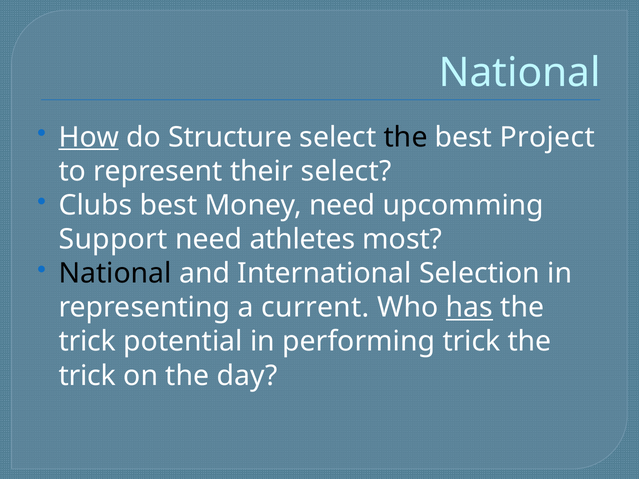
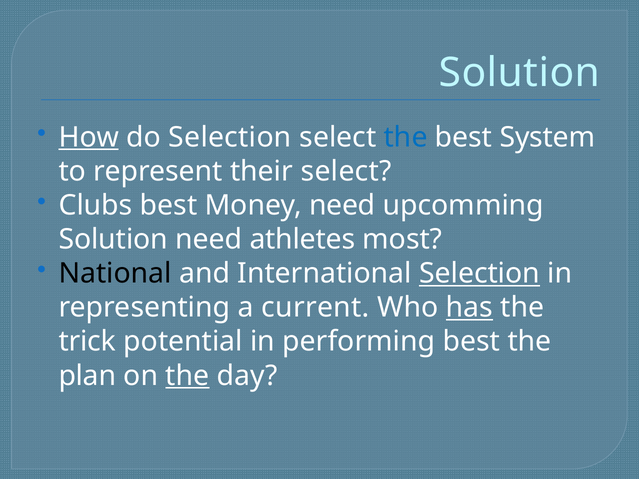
National at (520, 73): National -> Solution
do Structure: Structure -> Selection
the at (406, 137) colour: black -> blue
Project: Project -> System
Support at (113, 239): Support -> Solution
Selection at (480, 274) underline: none -> present
performing trick: trick -> best
trick at (87, 376): trick -> plan
the at (187, 376) underline: none -> present
